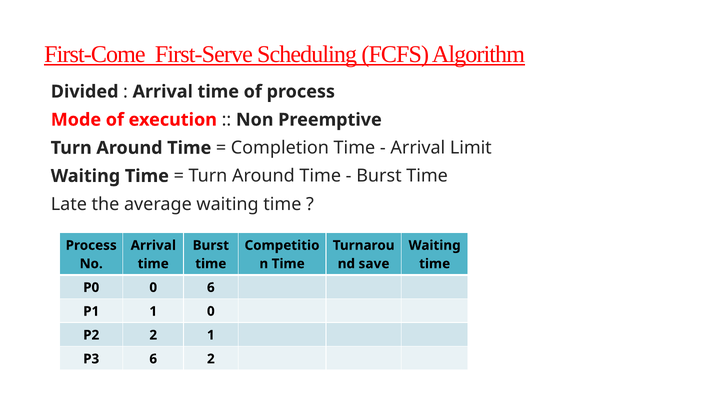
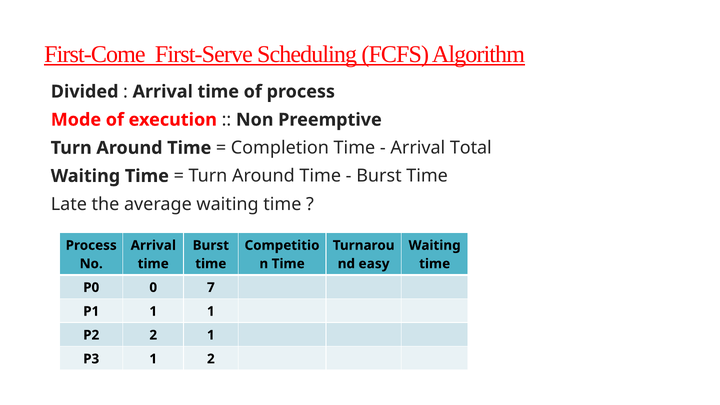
Limit: Limit -> Total
save: save -> easy
0 6: 6 -> 7
1 0: 0 -> 1
P3 6: 6 -> 1
